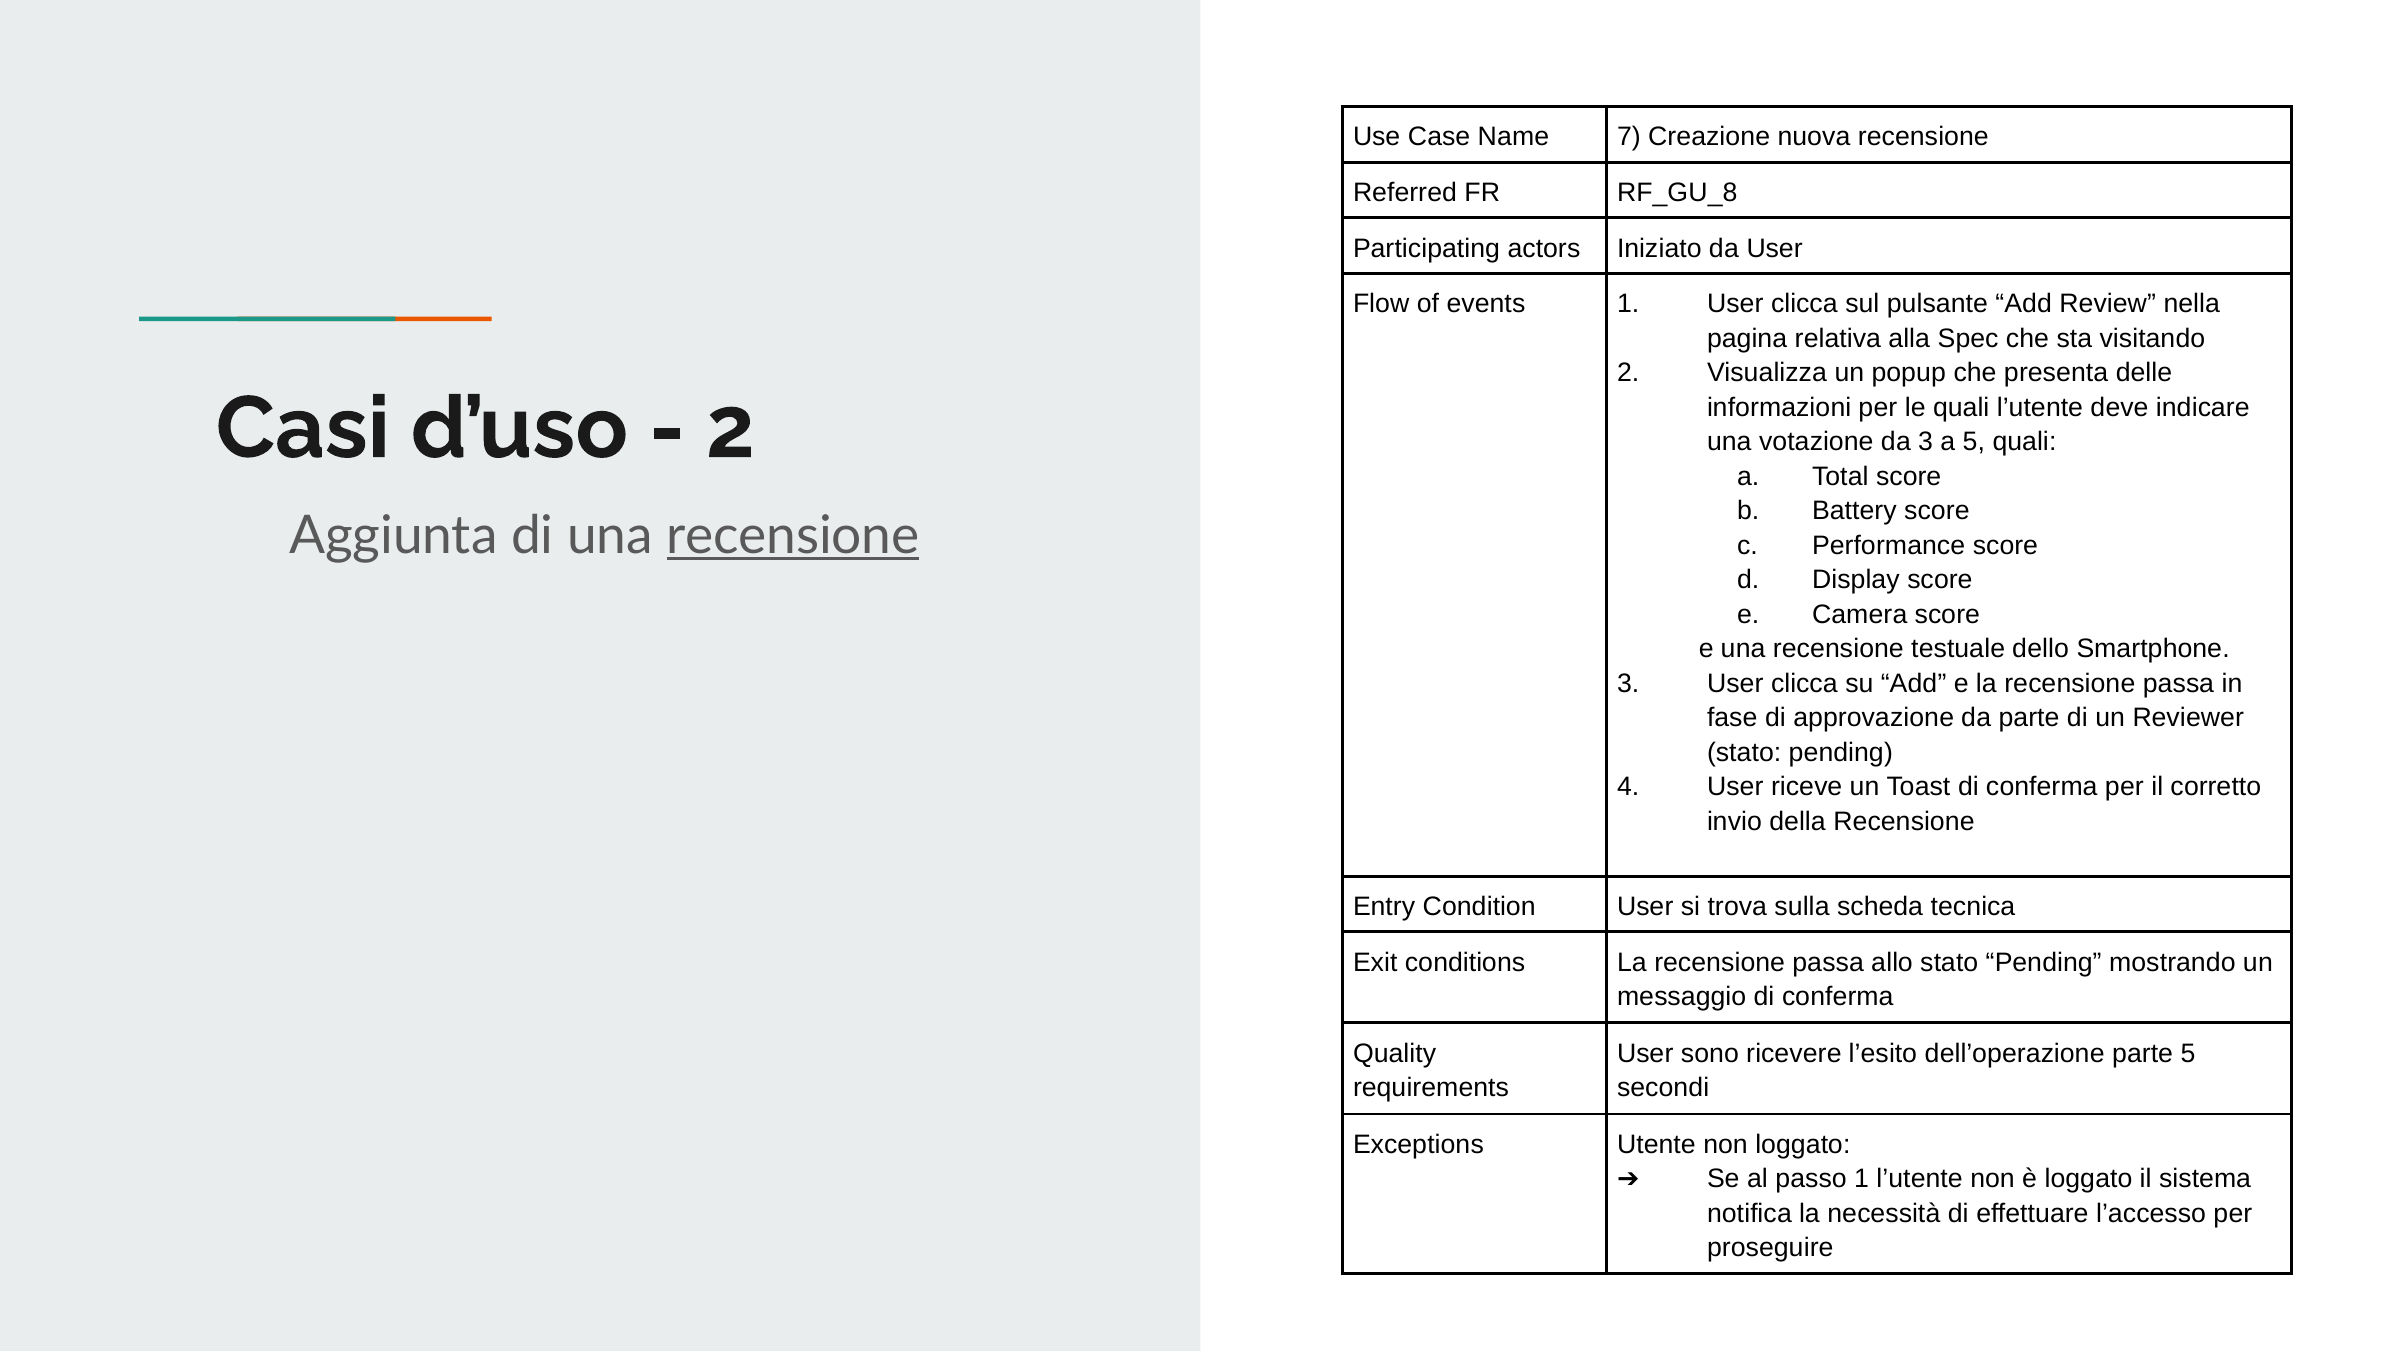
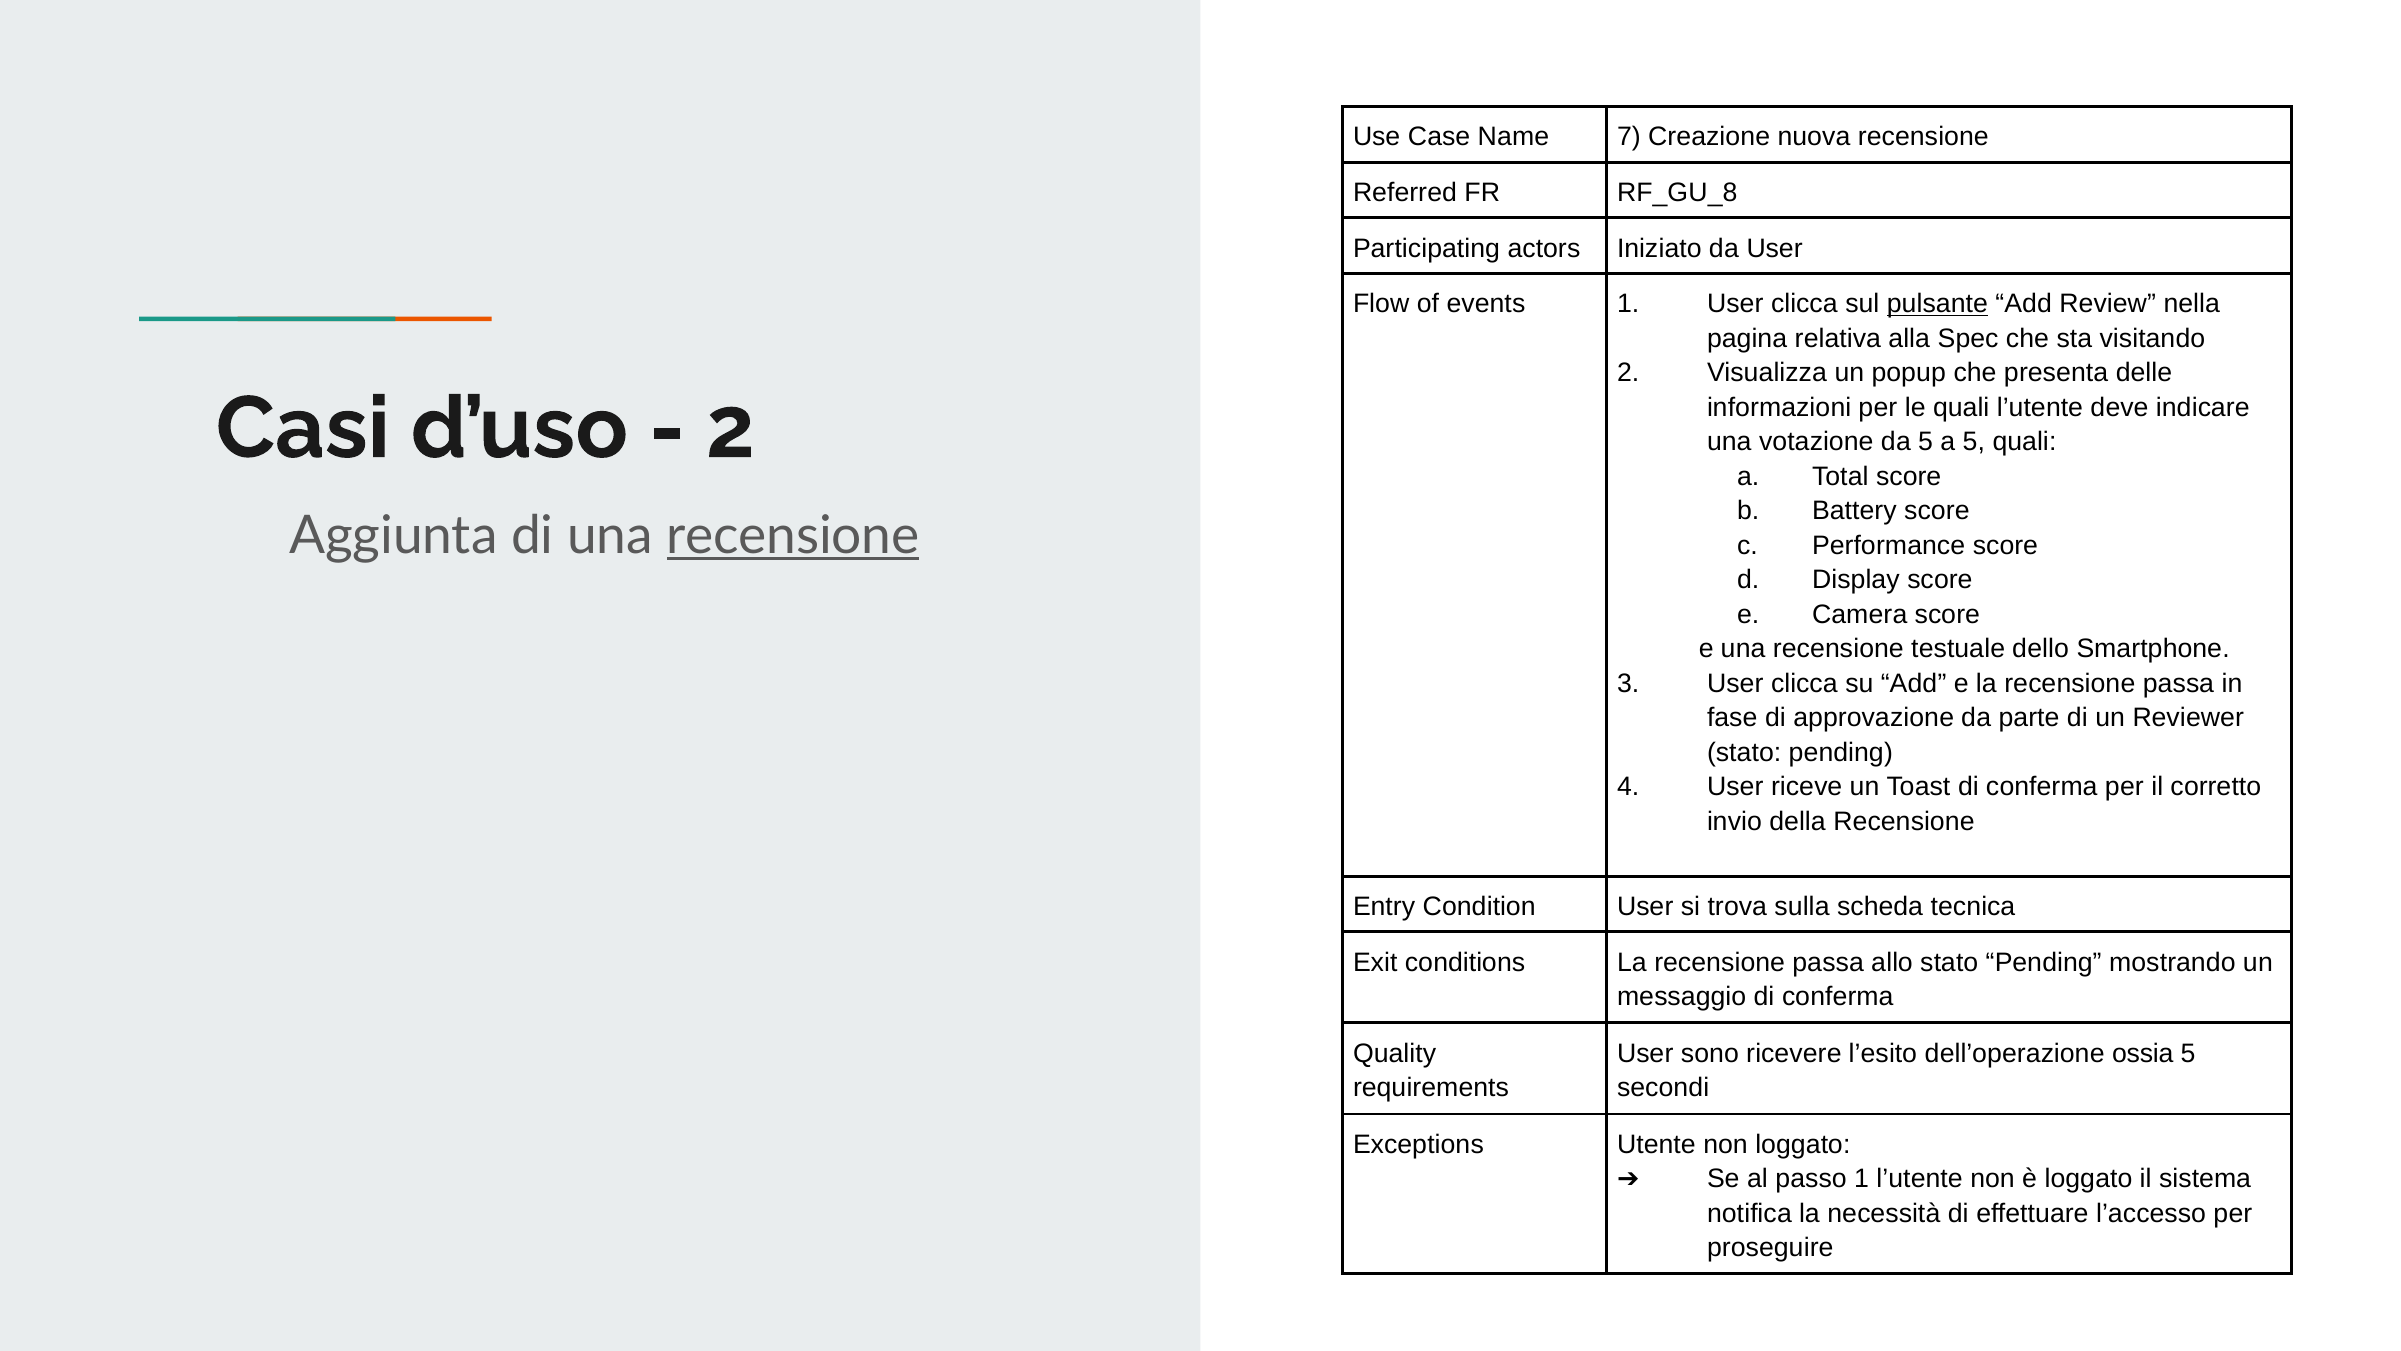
pulsante underline: none -> present
da 3: 3 -> 5
dell’operazione parte: parte -> ossia
